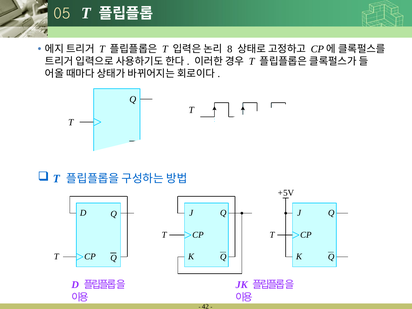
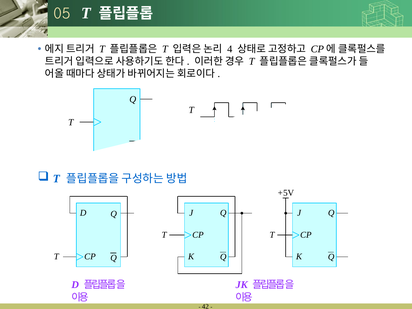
8: 8 -> 4
